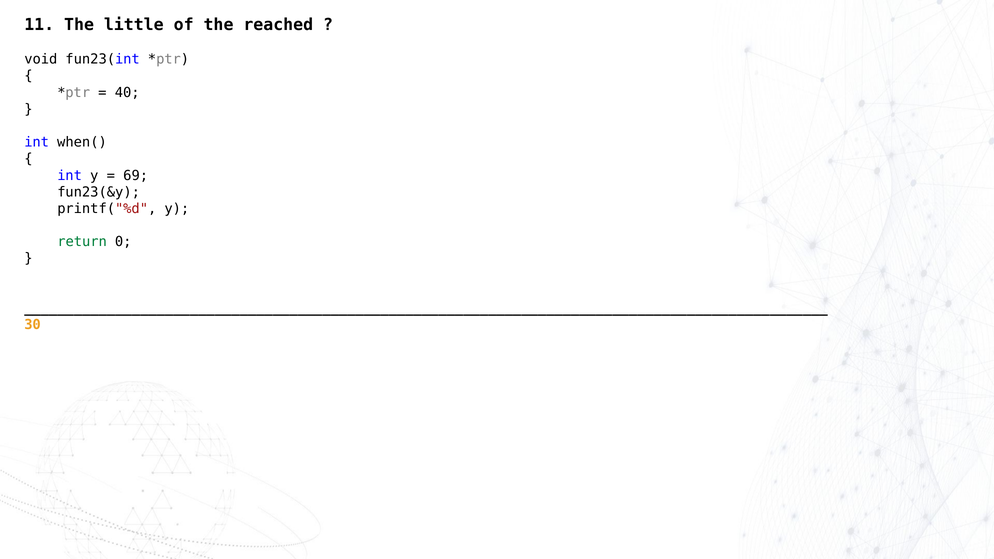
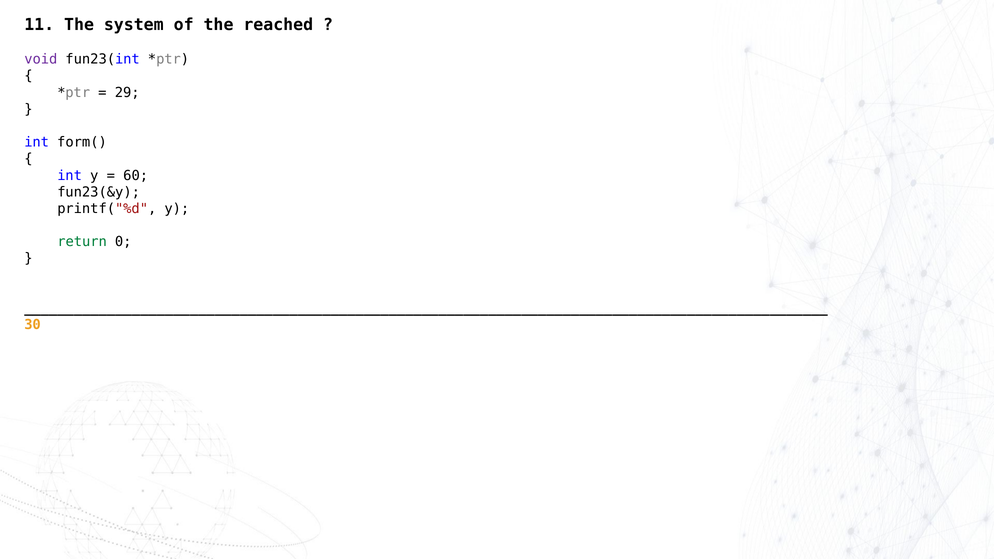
little: little -> system
void colour: black -> purple
40: 40 -> 29
when(: when( -> form(
69: 69 -> 60
